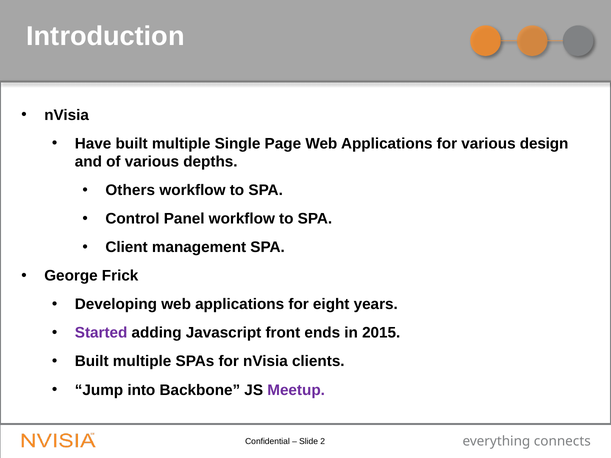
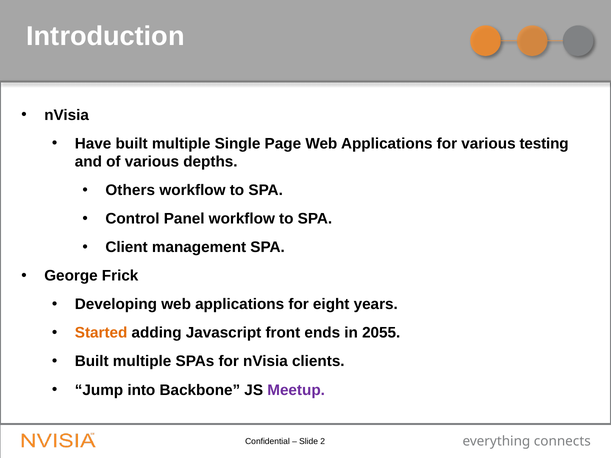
design: design -> testing
Started colour: purple -> orange
2015: 2015 -> 2055
